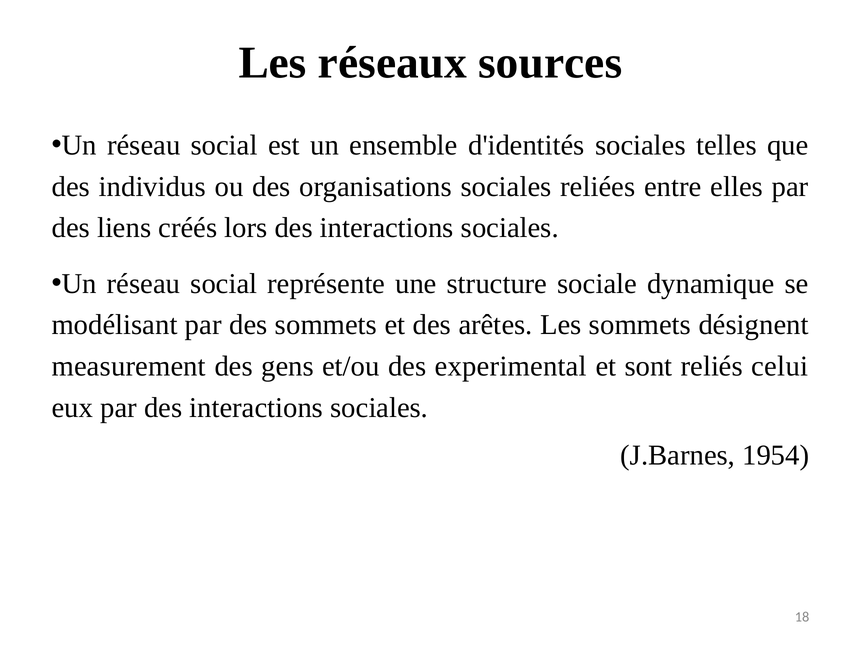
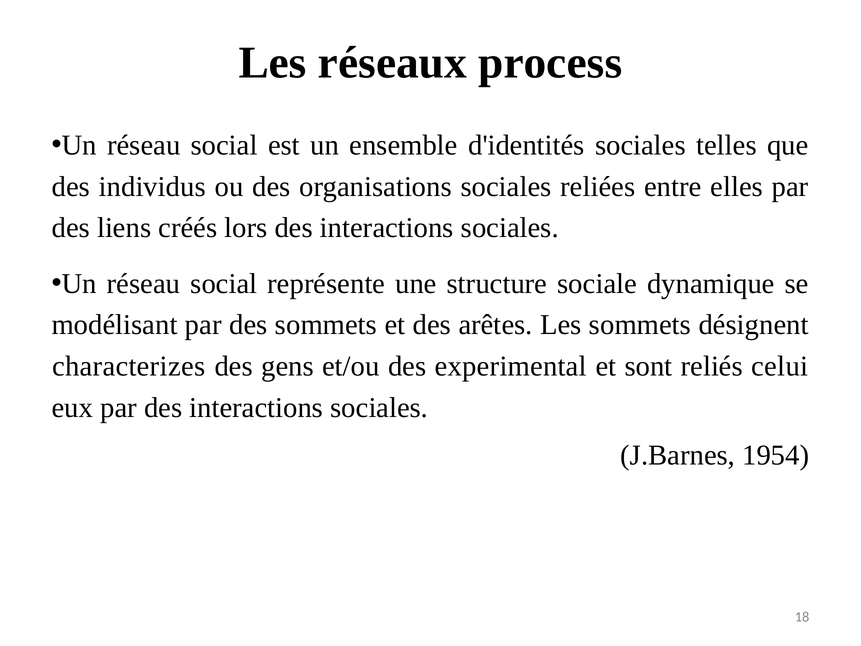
sources: sources -> process
measurement: measurement -> characterizes
